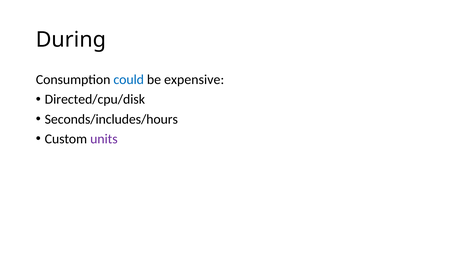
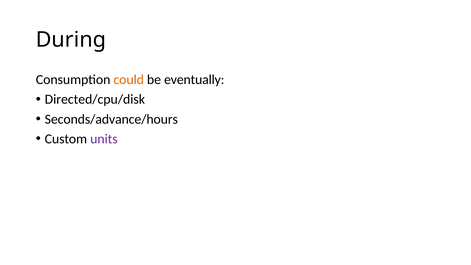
could colour: blue -> orange
expensive: expensive -> eventually
Seconds/includes/hours: Seconds/includes/hours -> Seconds/advance/hours
